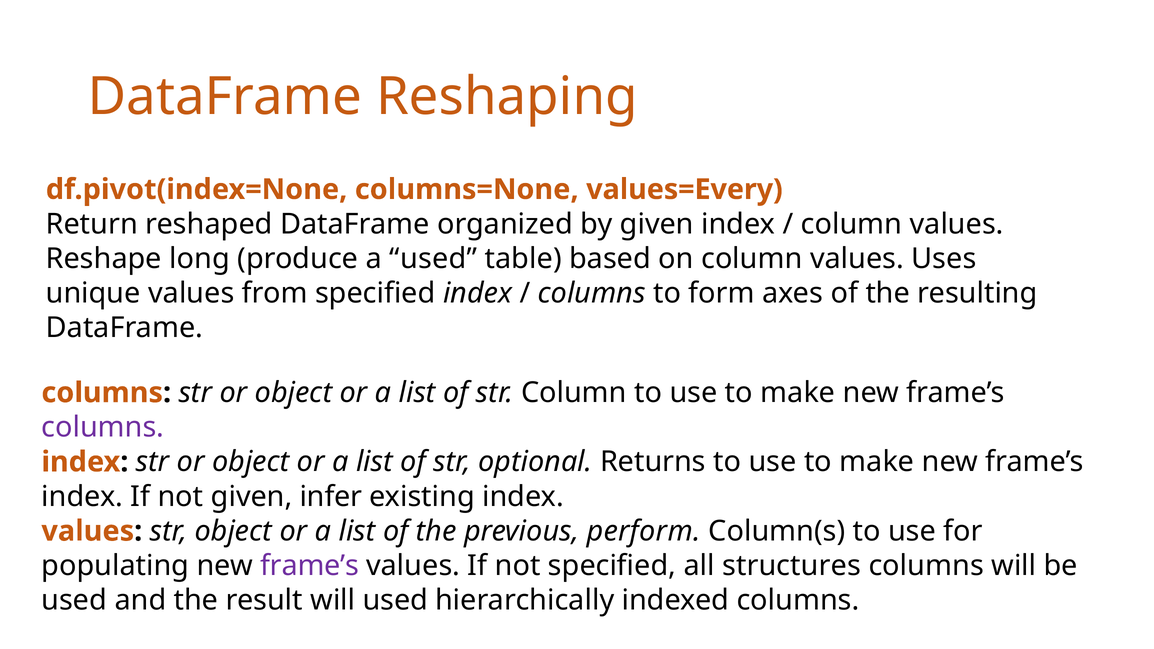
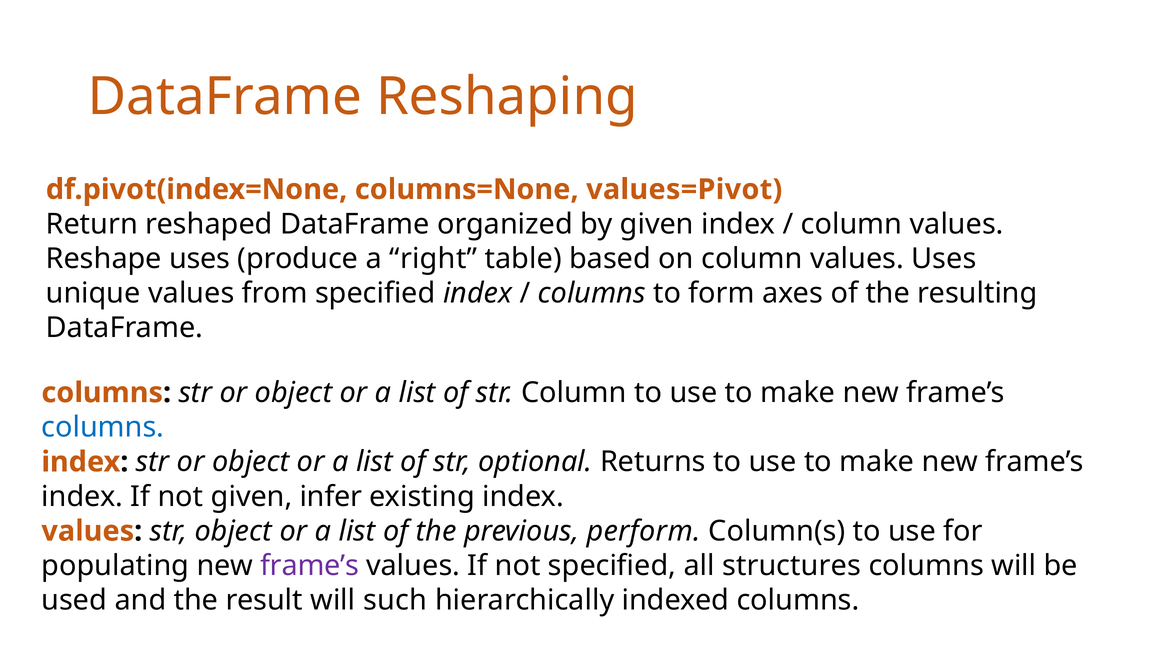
values=Every: values=Every -> values=Pivot
Reshape long: long -> uses
a used: used -> right
columns at (103, 427) colour: purple -> blue
will used: used -> such
